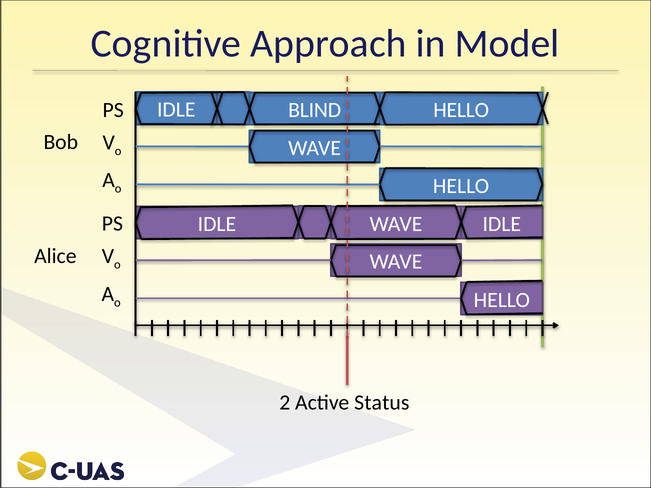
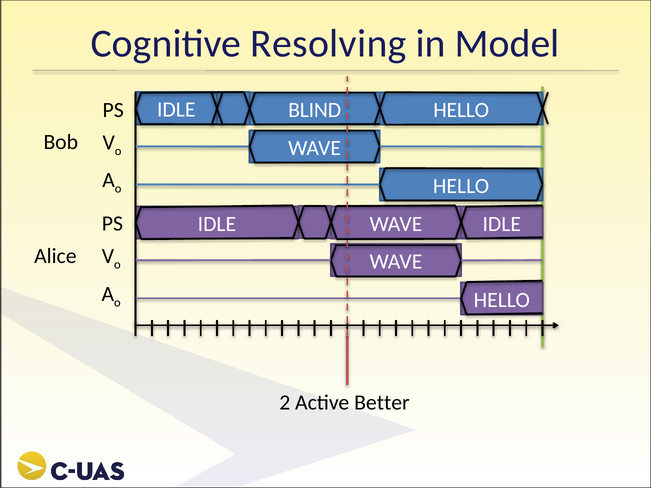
Approach: Approach -> Resolving
Status: Status -> Better
